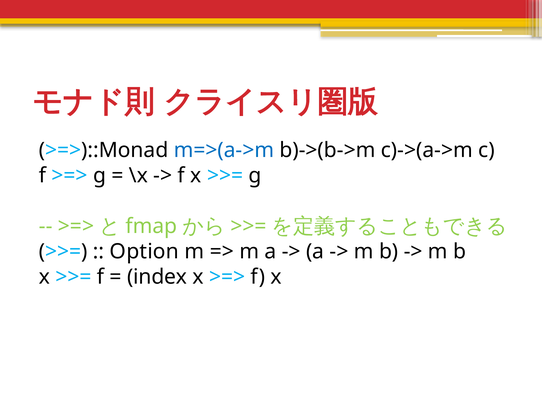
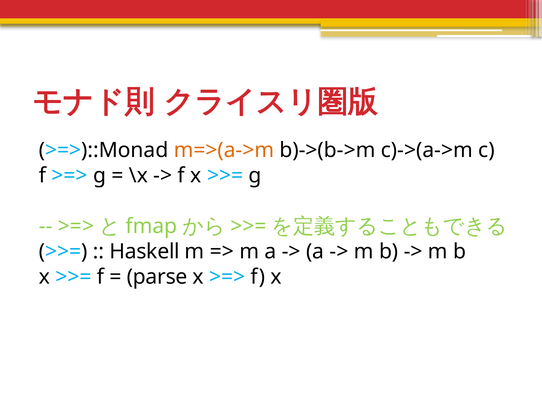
m=>(a->m colour: blue -> orange
Option: Option -> Haskell
index: index -> parse
